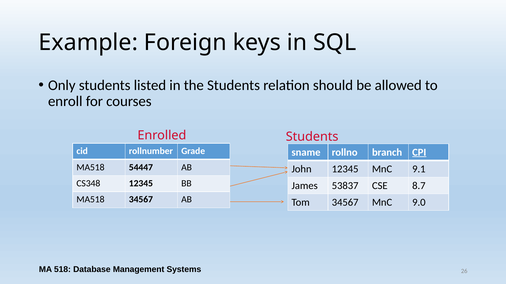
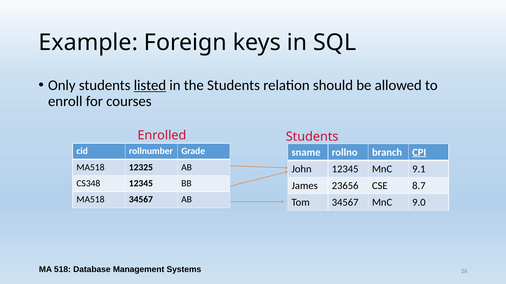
listed underline: none -> present
54447: 54447 -> 12325
53837: 53837 -> 23656
